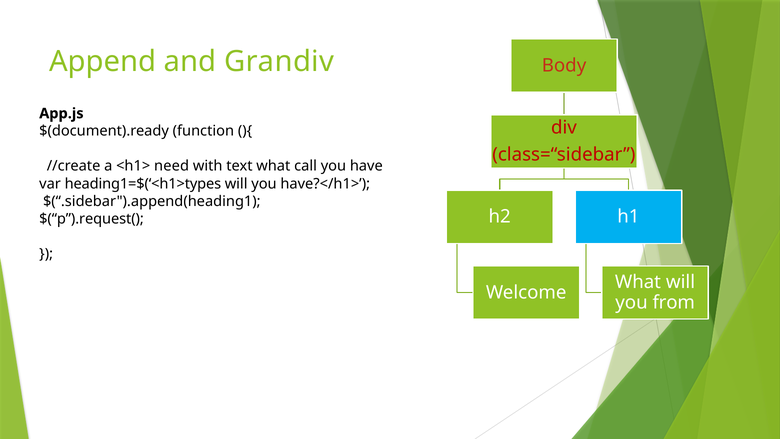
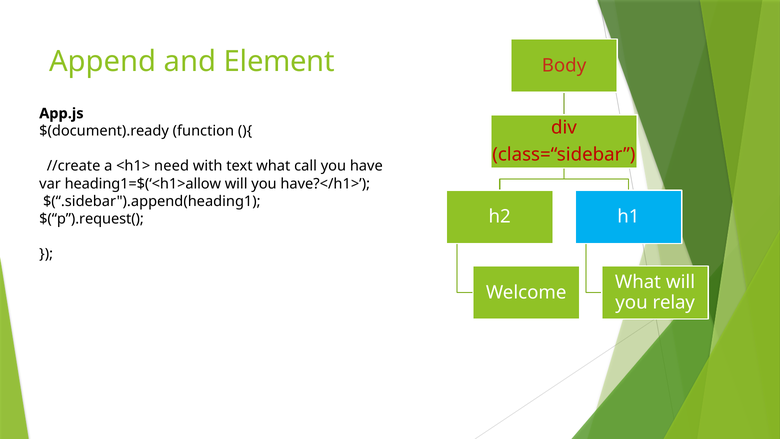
Grandiv: Grandiv -> Element
heading1=$(‘<h1>types: heading1=$(‘<h1>types -> heading1=$(‘<h1>allow
from: from -> relay
